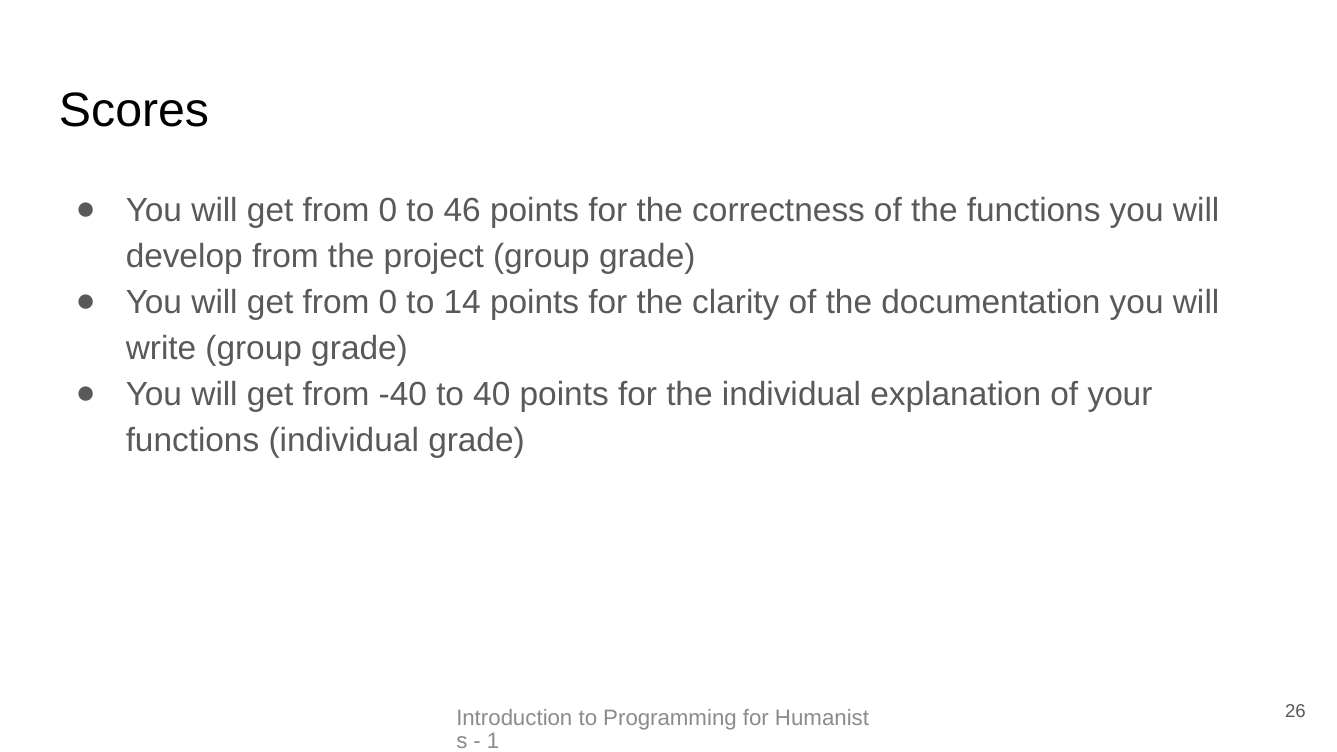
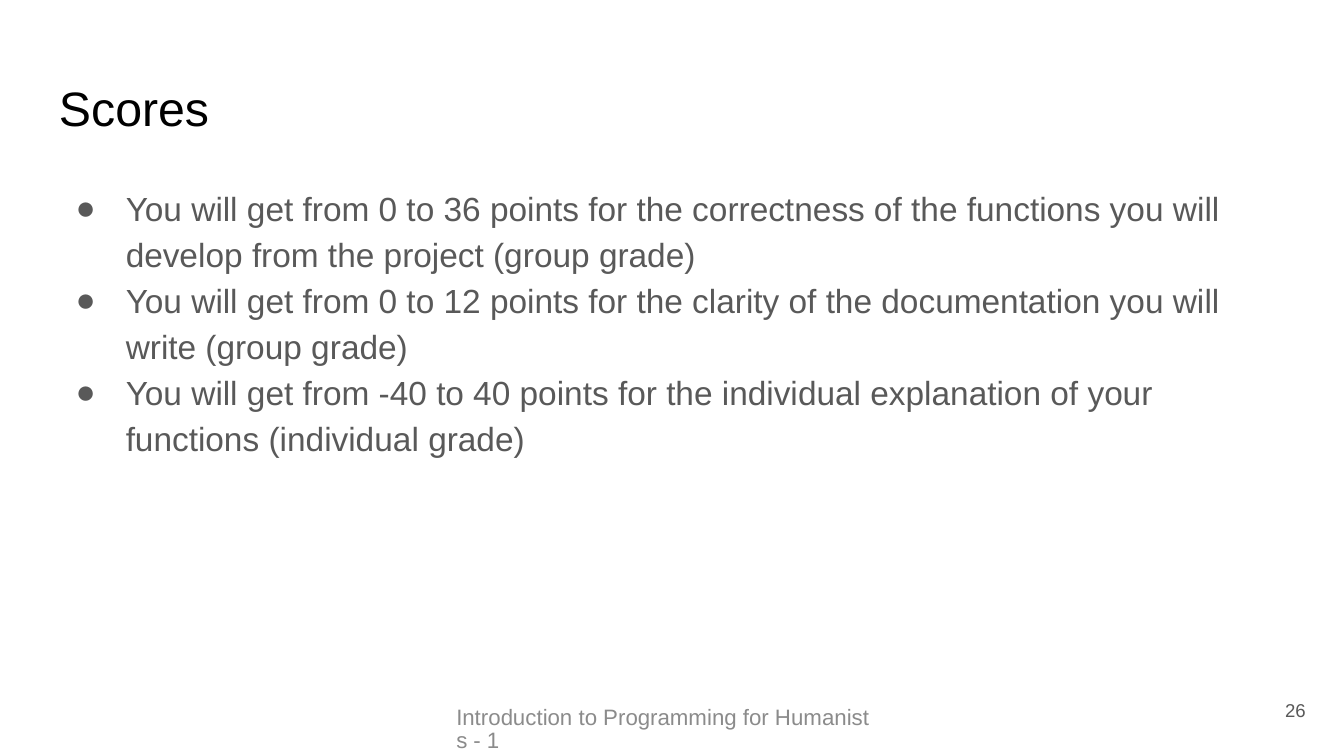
46: 46 -> 36
14: 14 -> 12
